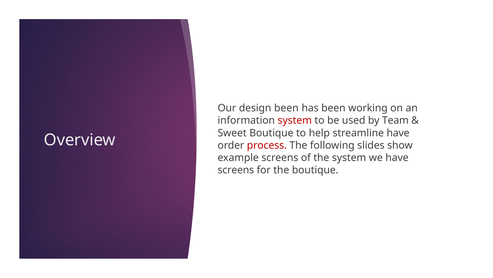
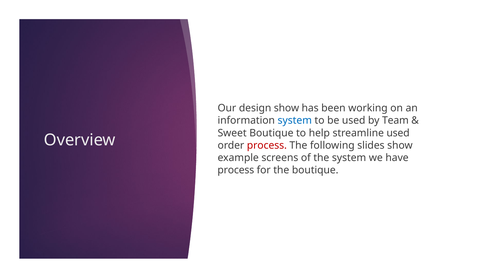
design been: been -> show
system at (295, 120) colour: red -> blue
streamline have: have -> used
screens at (236, 170): screens -> process
